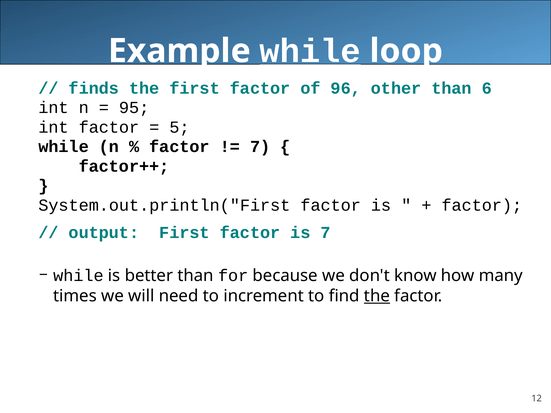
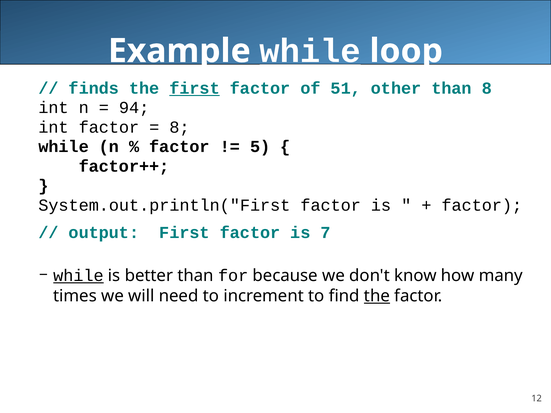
first at (195, 88) underline: none -> present
96: 96 -> 51
than 6: 6 -> 8
95: 95 -> 94
5 at (179, 127): 5 -> 8
7 at (260, 147): 7 -> 5
while at (78, 276) underline: none -> present
